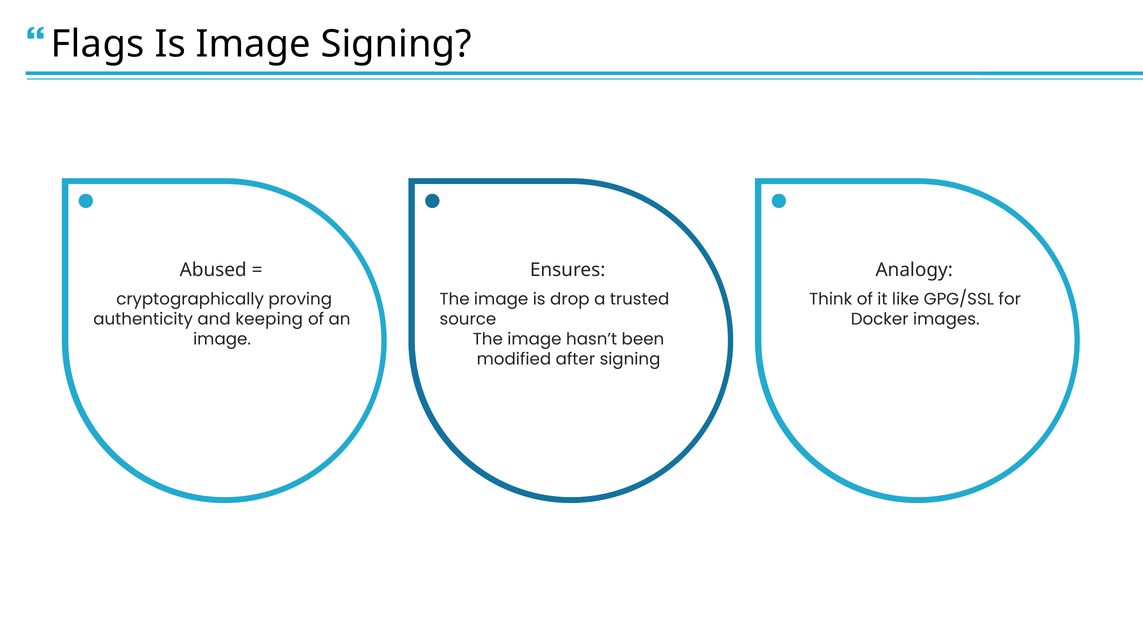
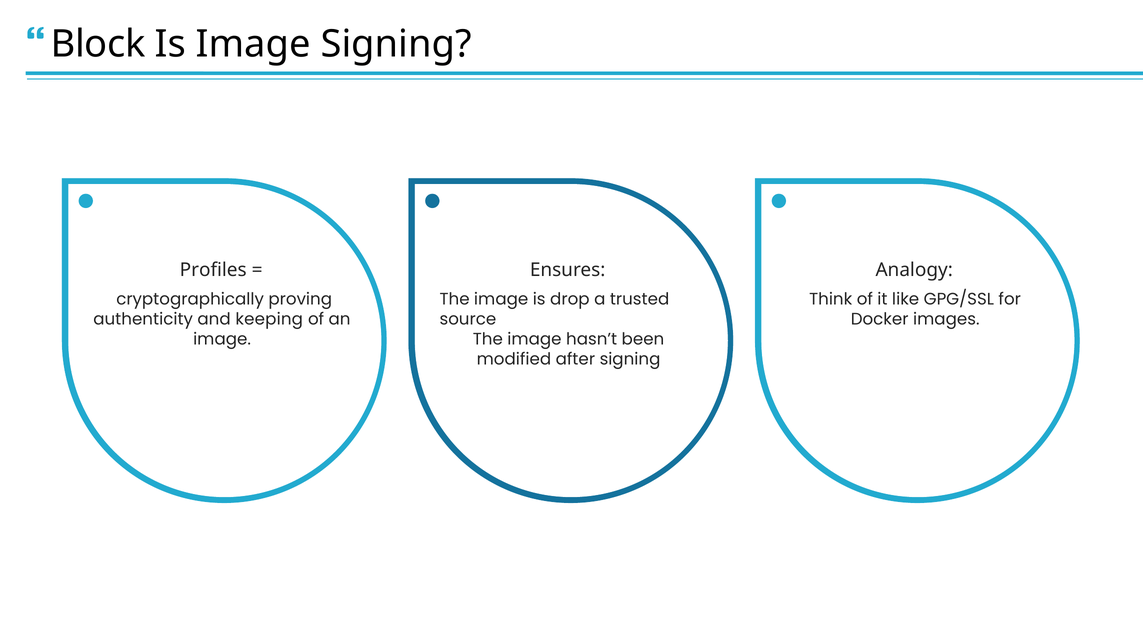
Flags: Flags -> Block
Abused: Abused -> Profiles
